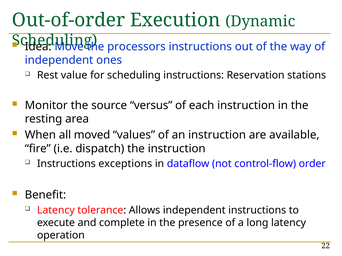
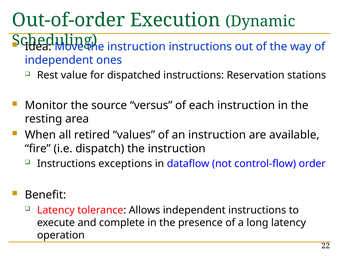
processors at (136, 47): processors -> instruction
for scheduling: scheduling -> dispatched
moved: moved -> retired
